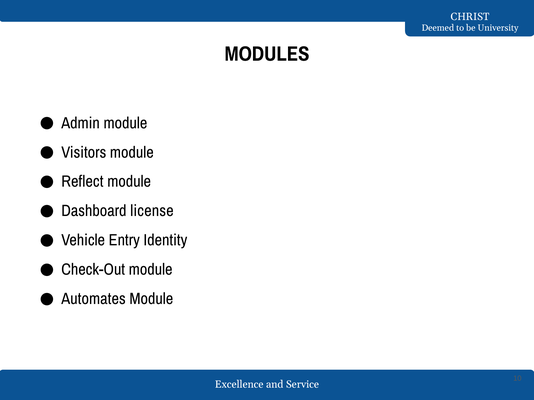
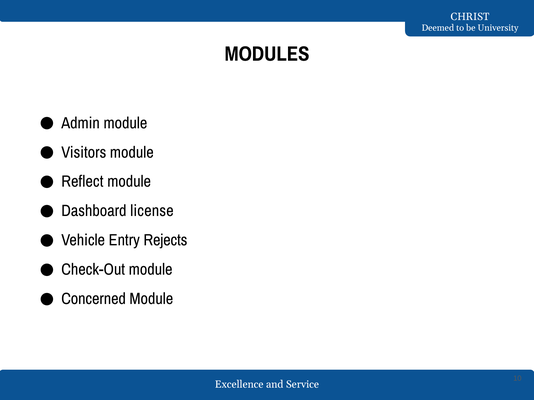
Identity: Identity -> Rejects
Automates: Automates -> Concerned
